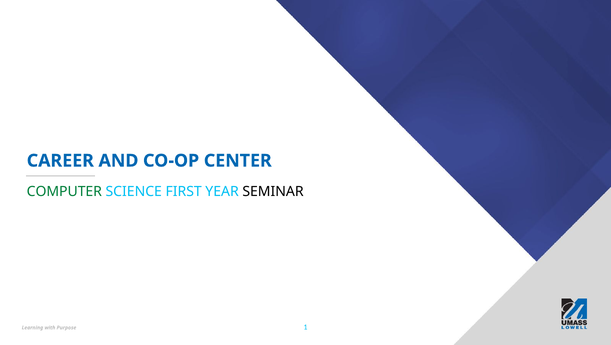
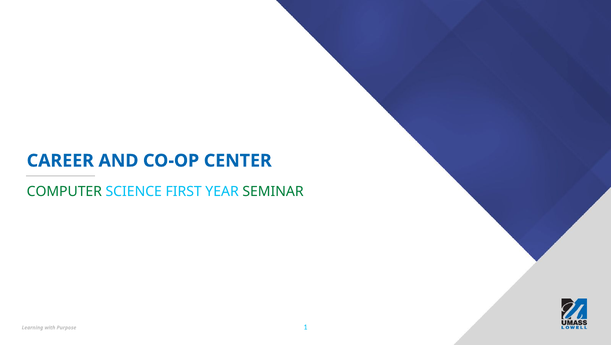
SEMINAR colour: black -> green
